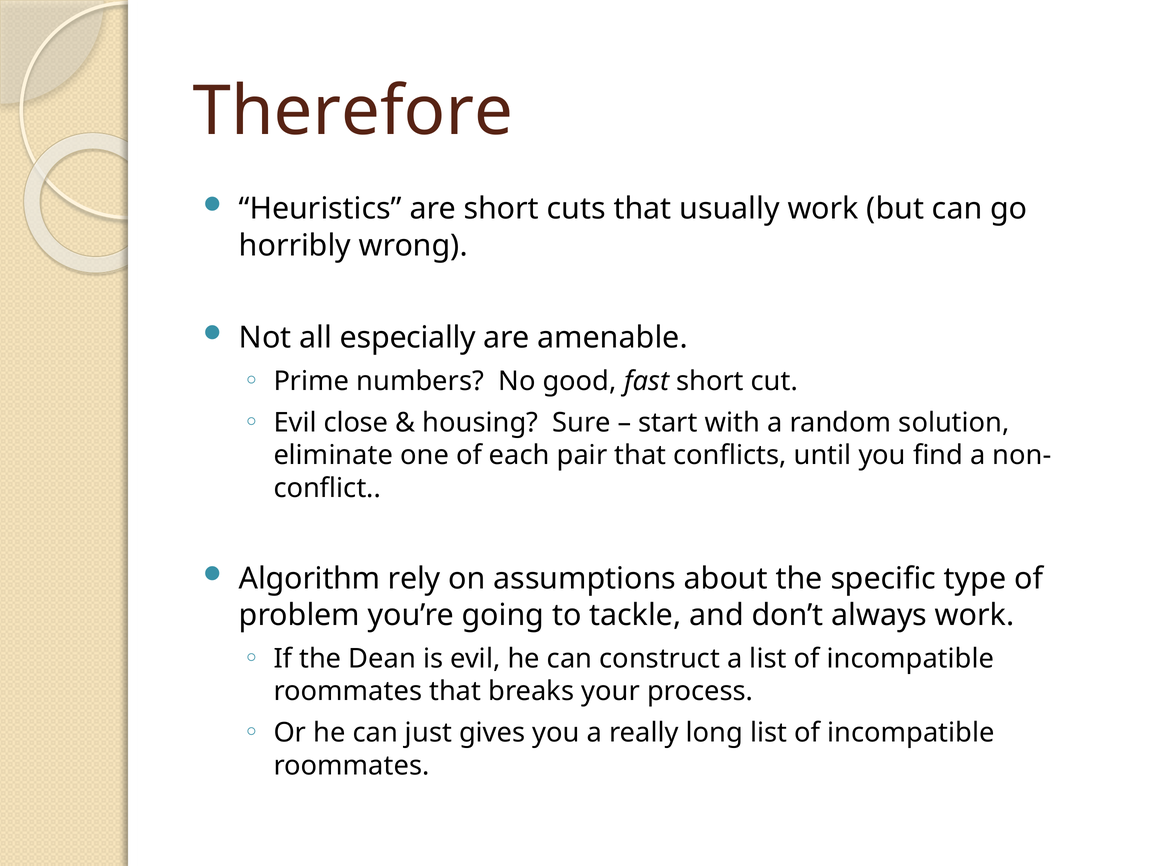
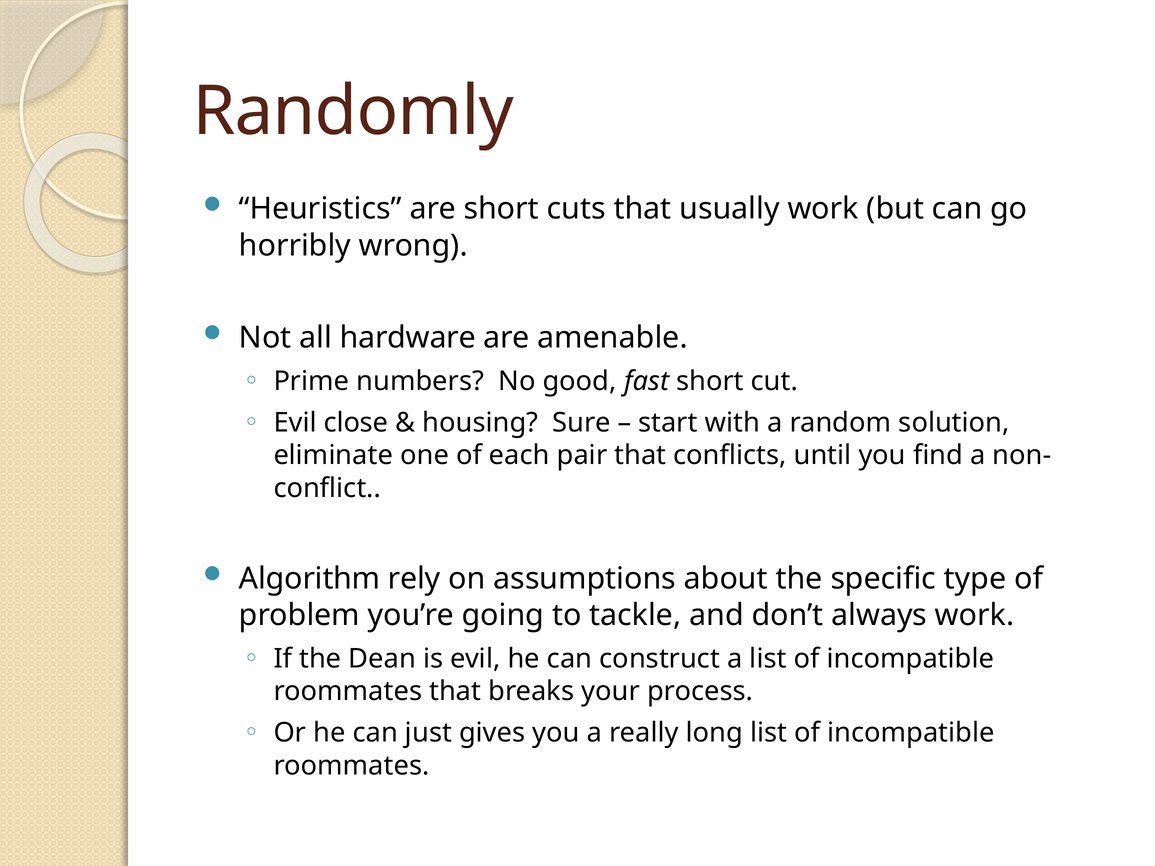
Therefore: Therefore -> Randomly
especially: especially -> hardware
